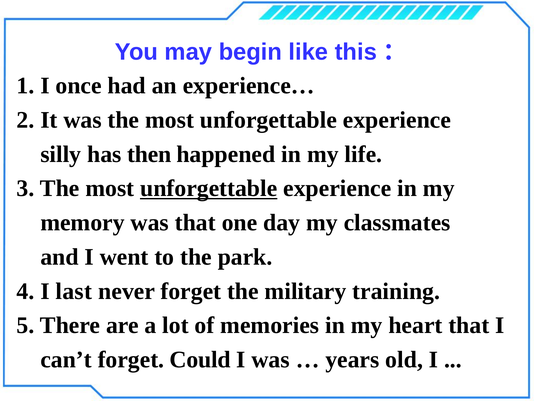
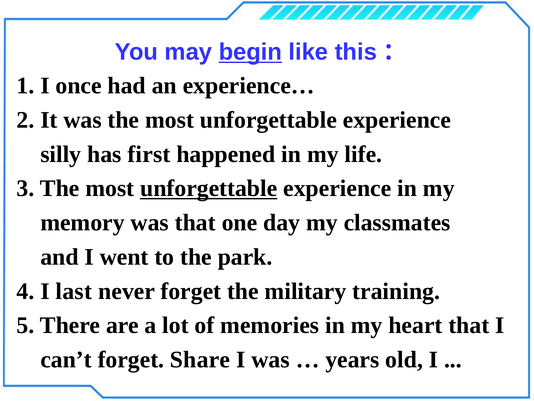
begin underline: none -> present
then: then -> first
Could: Could -> Share
